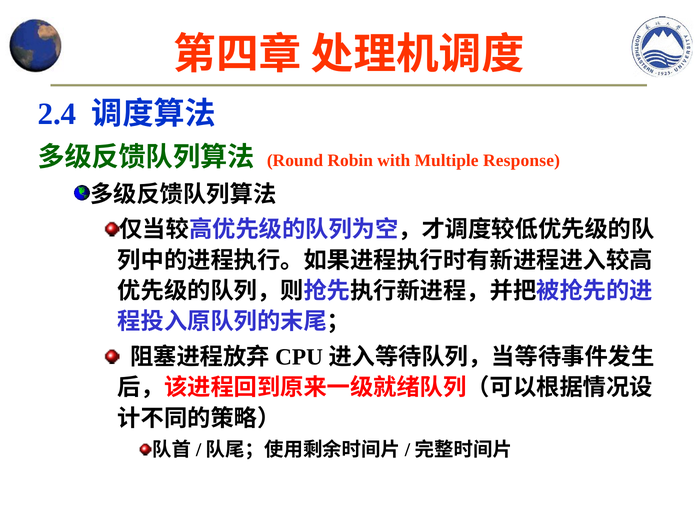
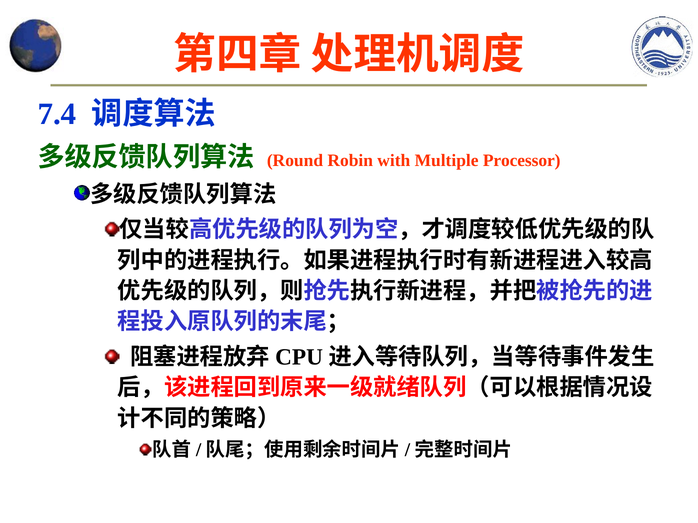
2.4: 2.4 -> 7.4
Response: Response -> Processor
